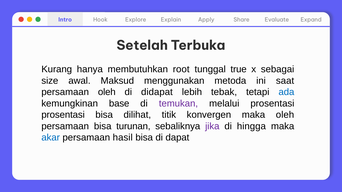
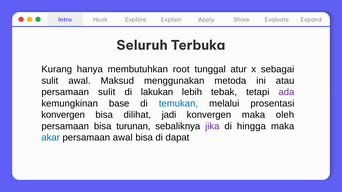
Setelah: Setelah -> Seluruh
true: true -> atur
size at (50, 81): size -> sulit
saat: saat -> atau
persamaan oleh: oleh -> sulit
didapat: didapat -> lakukan
ada colour: blue -> purple
temukan colour: purple -> blue
prosentasi at (63, 115): prosentasi -> konvergen
titik: titik -> jadi
persamaan hasil: hasil -> awal
